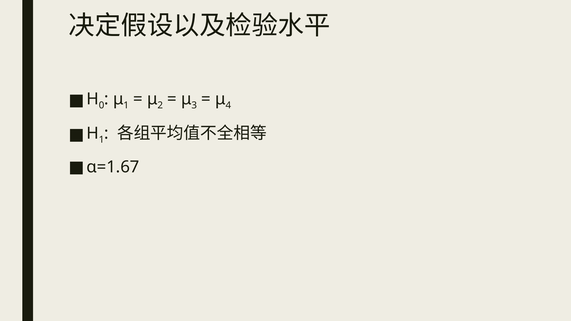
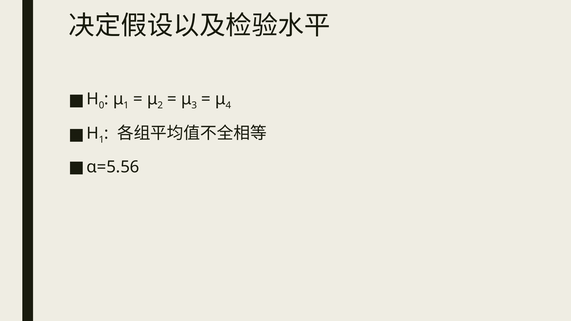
α=1.67: α=1.67 -> α=5.56
